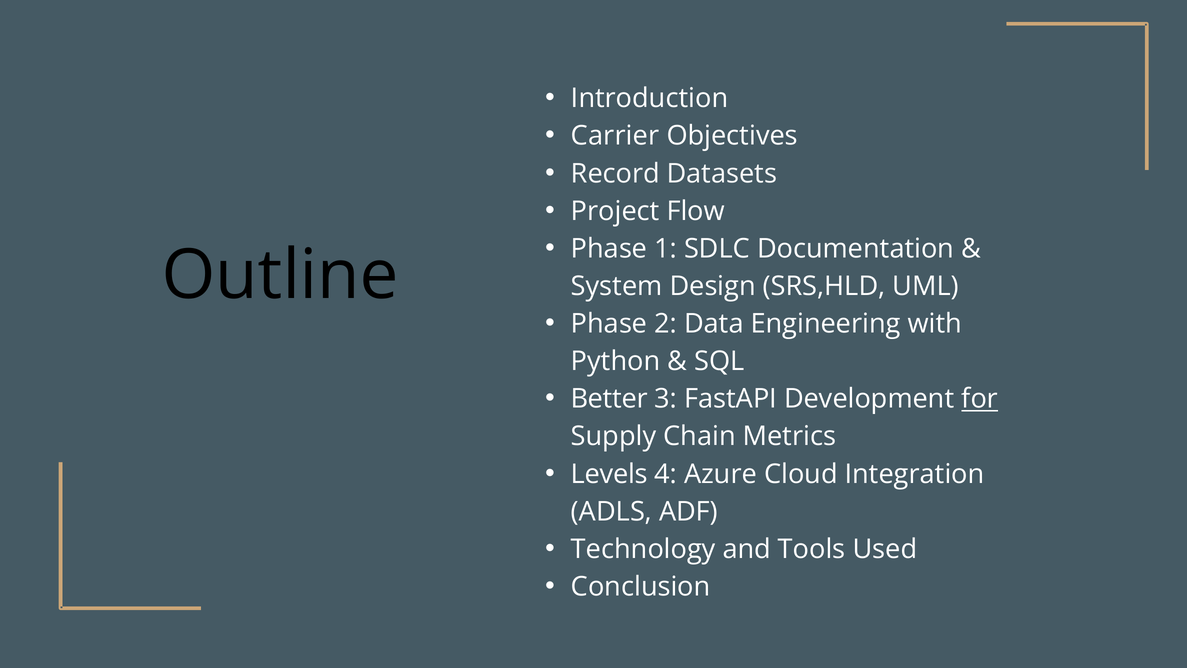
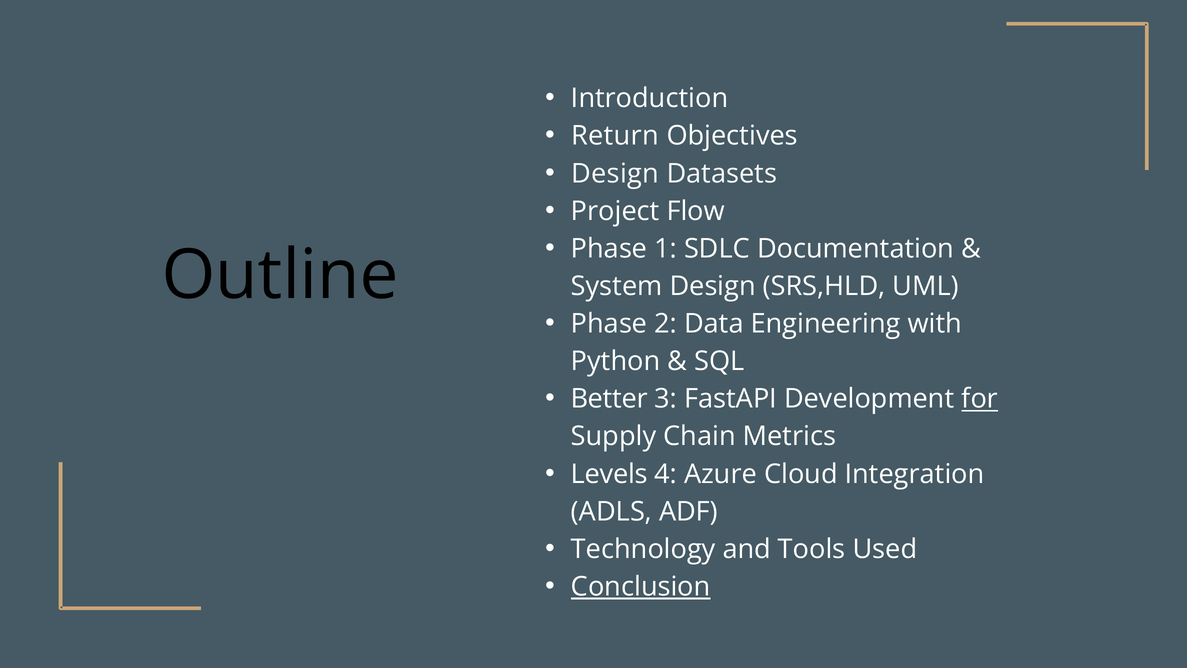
Carrier: Carrier -> Return
Record at (615, 173): Record -> Design
Conclusion underline: none -> present
